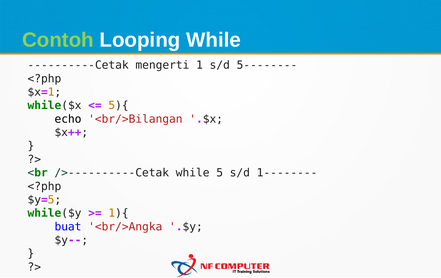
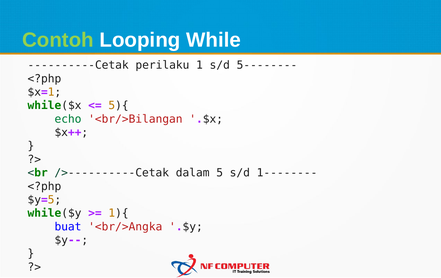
mengerti: mengerti -> perilaku
echo colour: black -> green
/>----------Cetak while: while -> dalam
